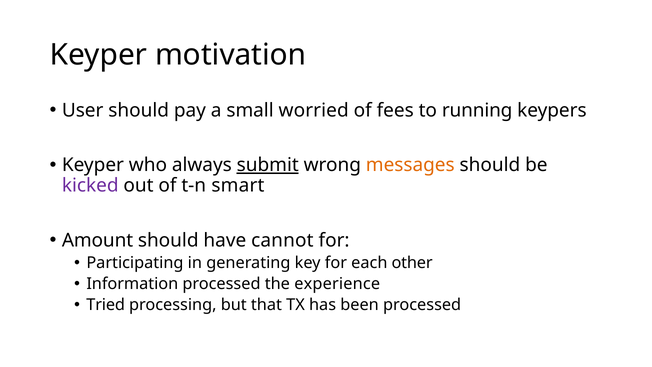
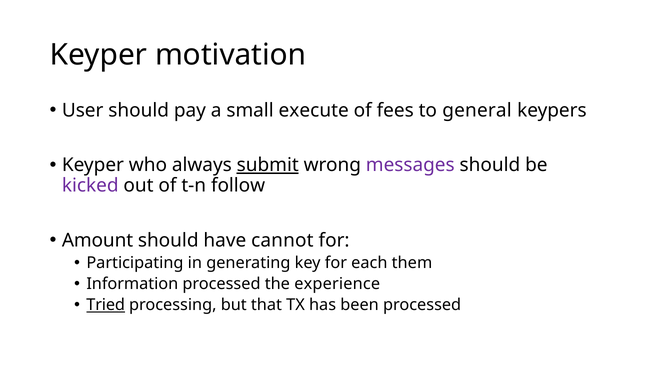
worried: worried -> execute
running: running -> general
messages colour: orange -> purple
smart: smart -> follow
other: other -> them
Tried underline: none -> present
